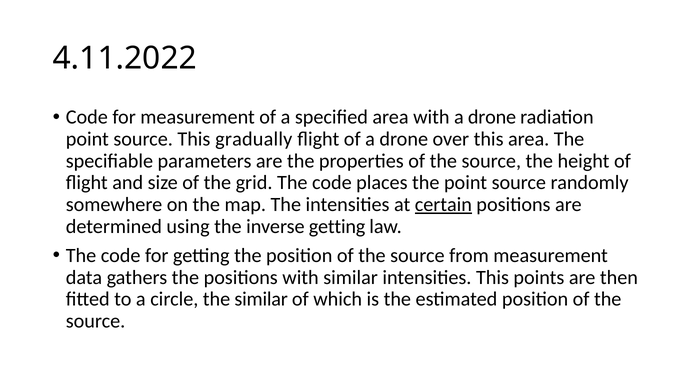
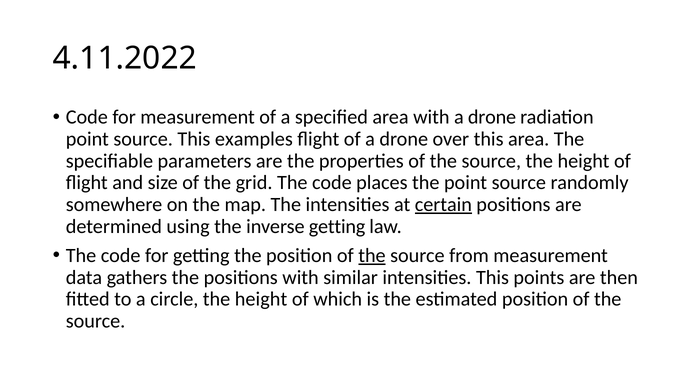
gradually: gradually -> examples
the at (372, 255) underline: none -> present
circle the similar: similar -> height
